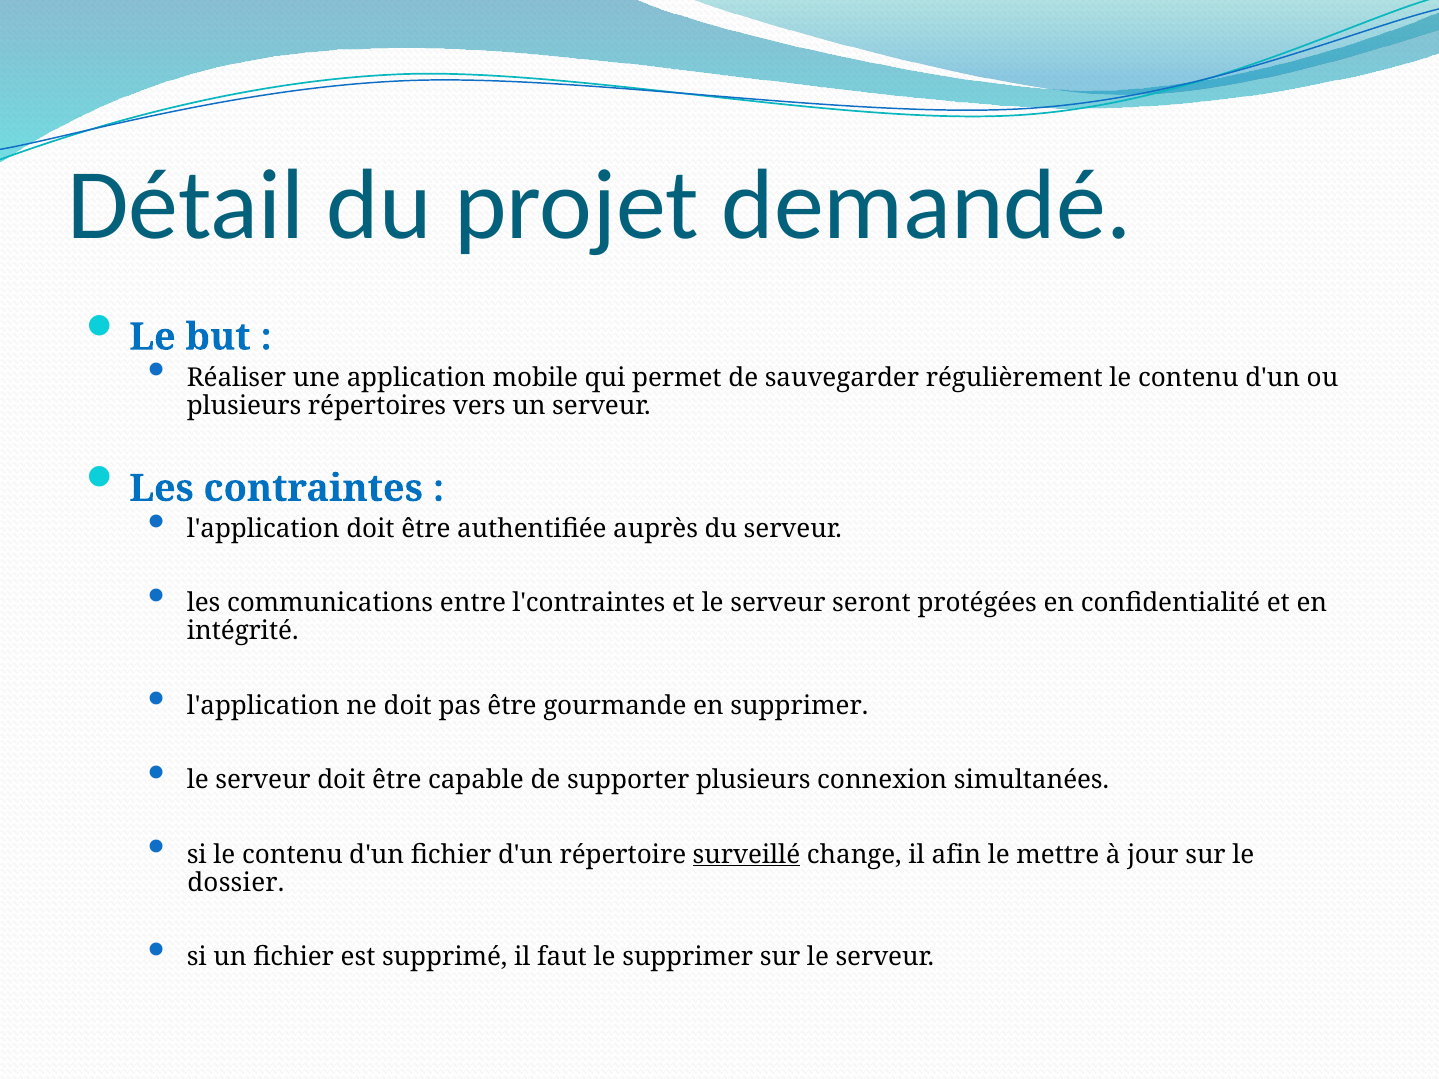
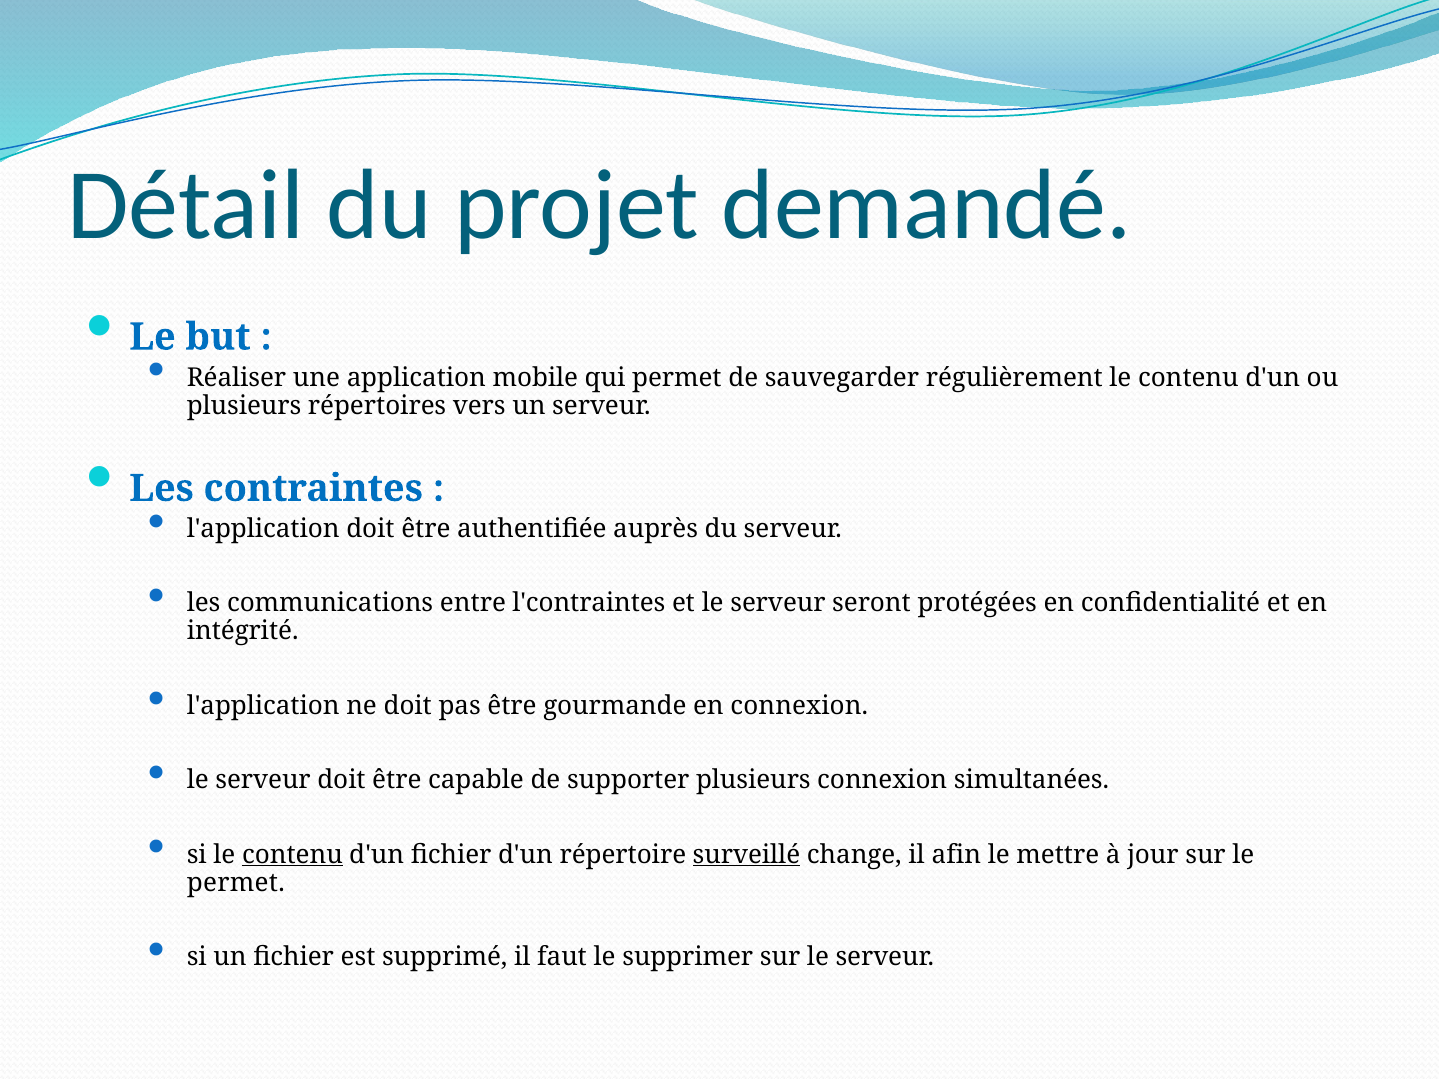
en supprimer: supprimer -> connexion
contenu at (292, 855) underline: none -> present
dossier at (236, 883): dossier -> permet
